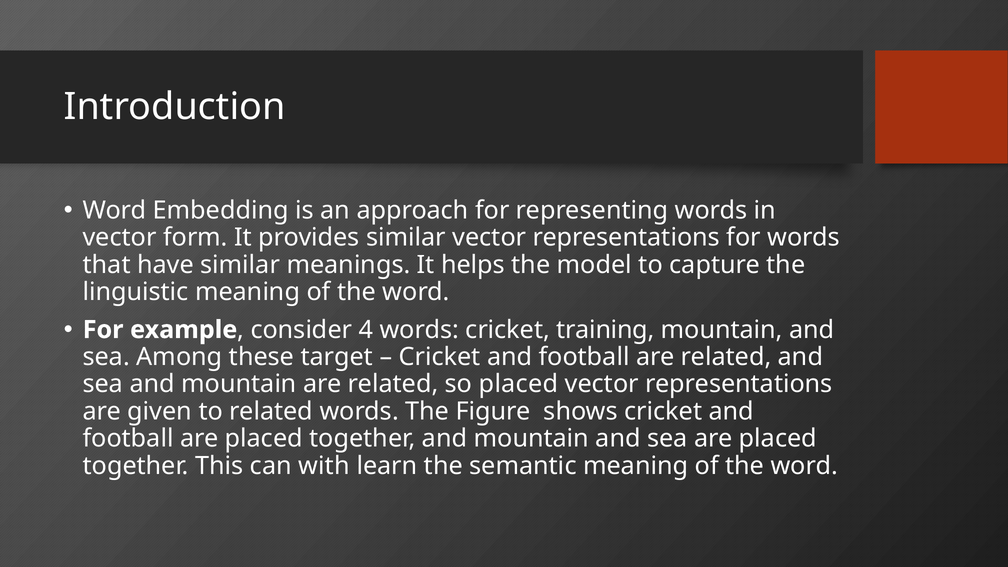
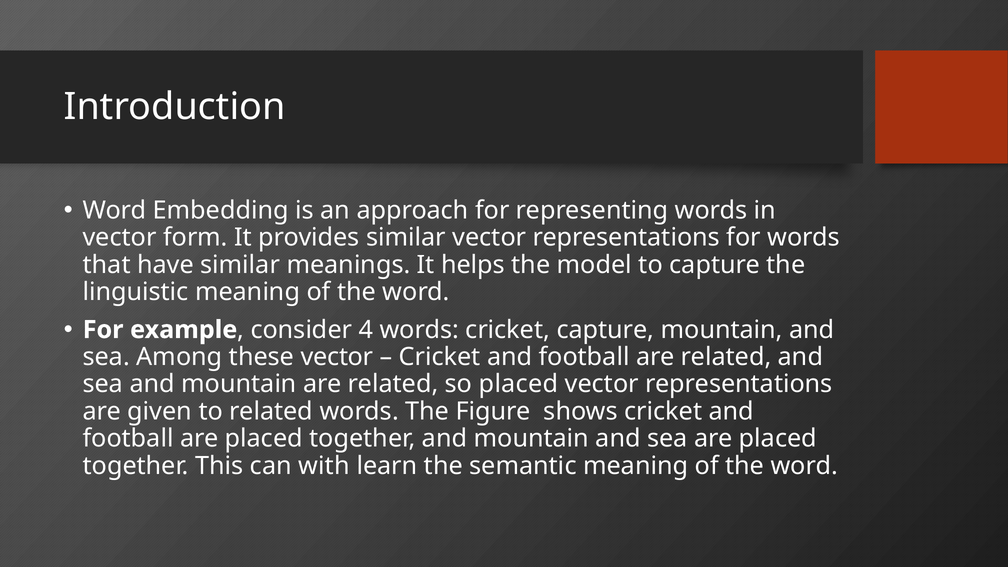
cricket training: training -> capture
these target: target -> vector
